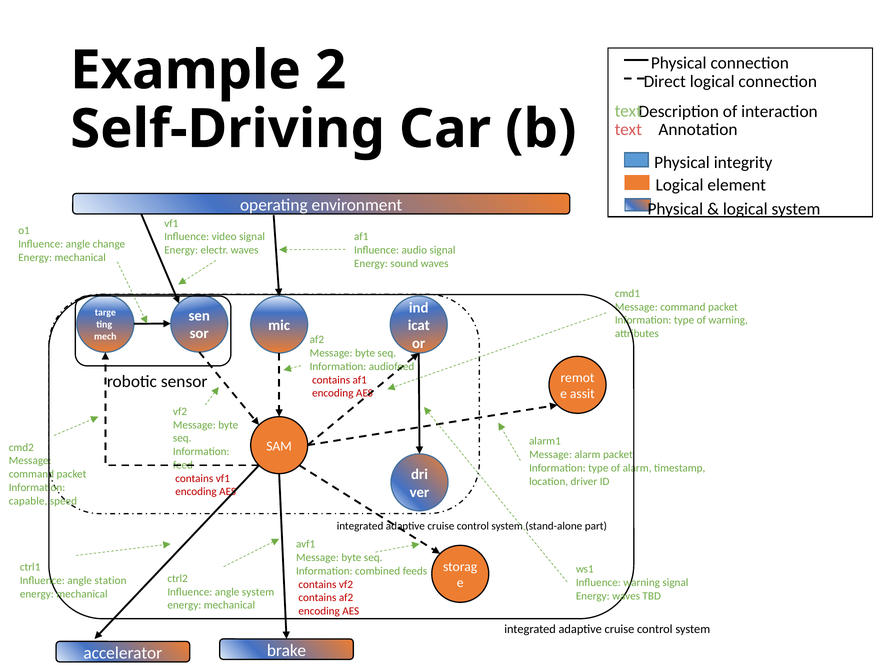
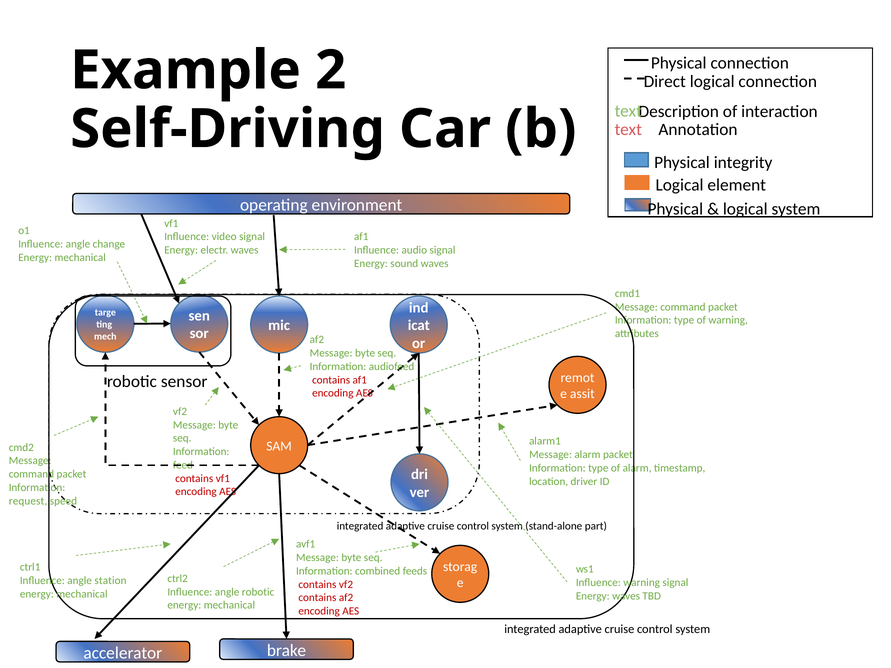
capable: capable -> request
angle system: system -> robotic
